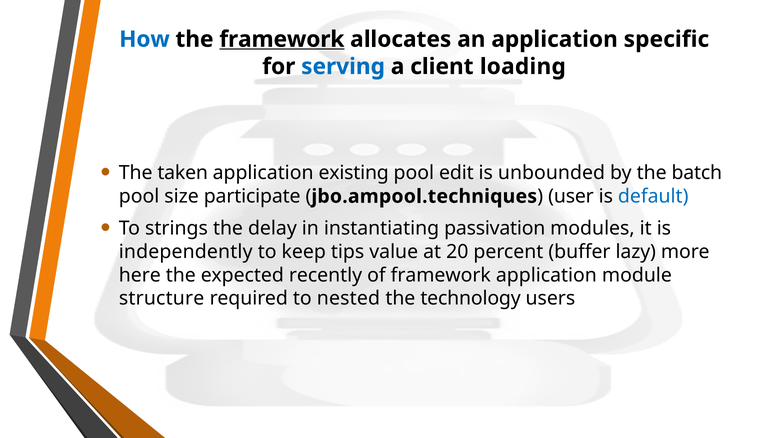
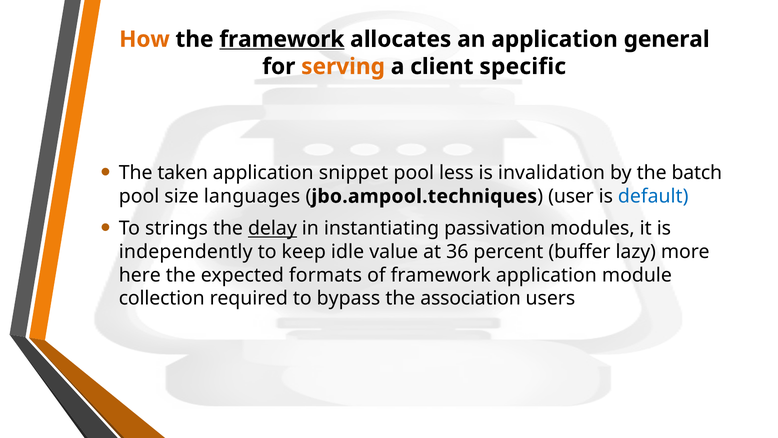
How colour: blue -> orange
specific: specific -> general
serving colour: blue -> orange
loading: loading -> specific
existing: existing -> snippet
edit: edit -> less
unbounded: unbounded -> invalidation
participate: participate -> languages
delay underline: none -> present
tips: tips -> idle
20: 20 -> 36
recently: recently -> formats
structure: structure -> collection
nested: nested -> bypass
technology: technology -> association
